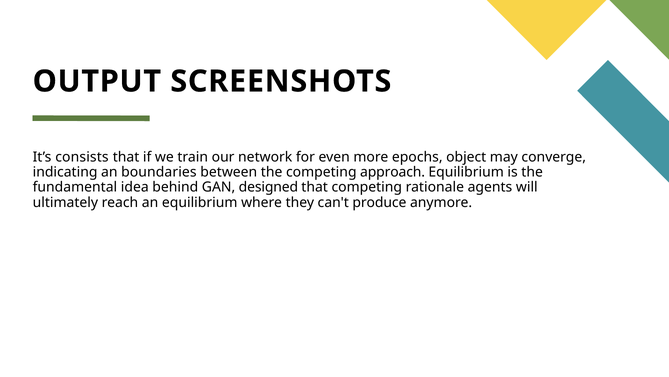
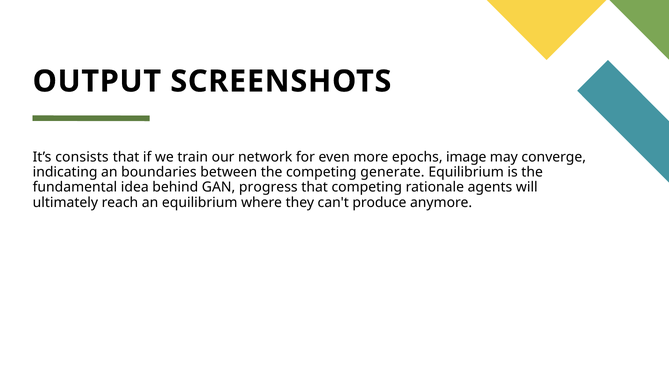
object: object -> image
approach: approach -> generate
designed: designed -> progress
